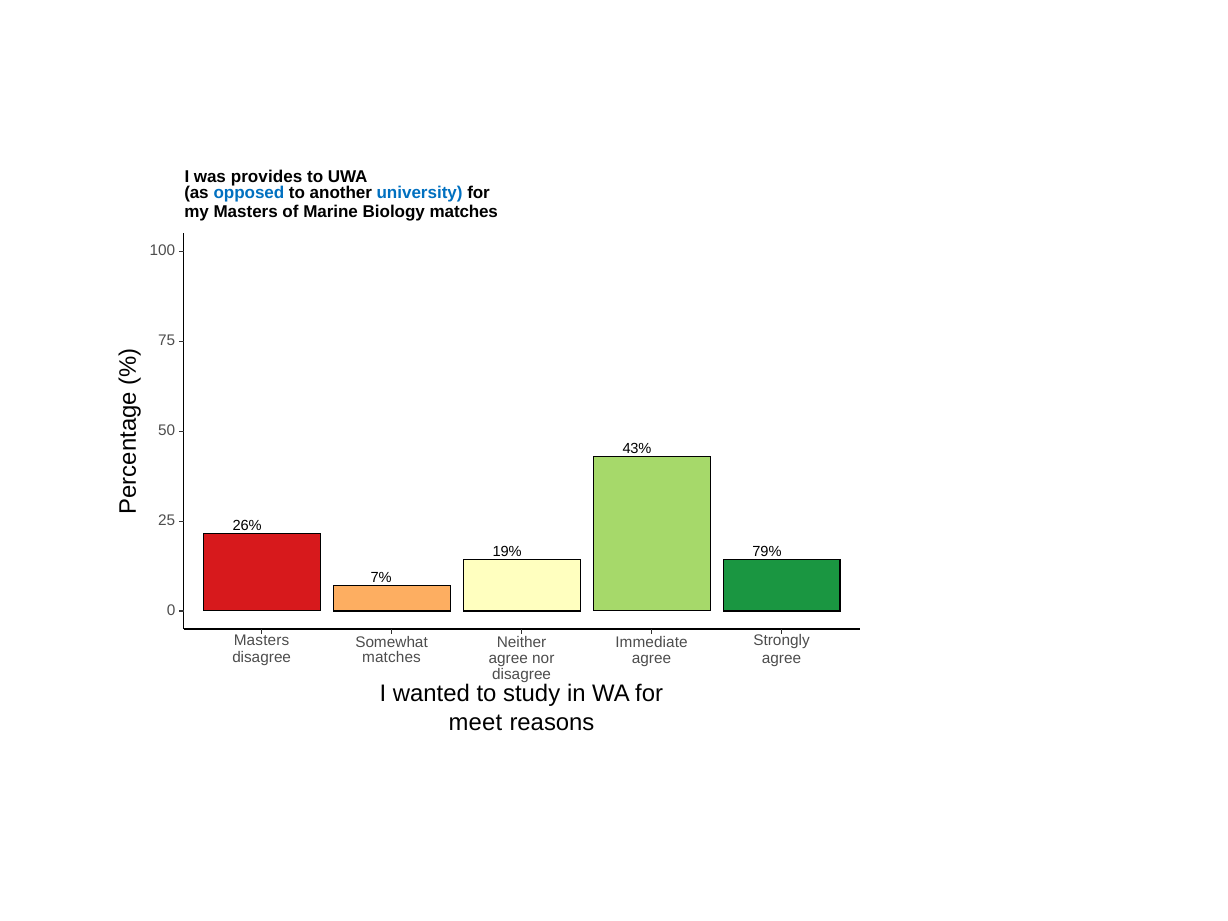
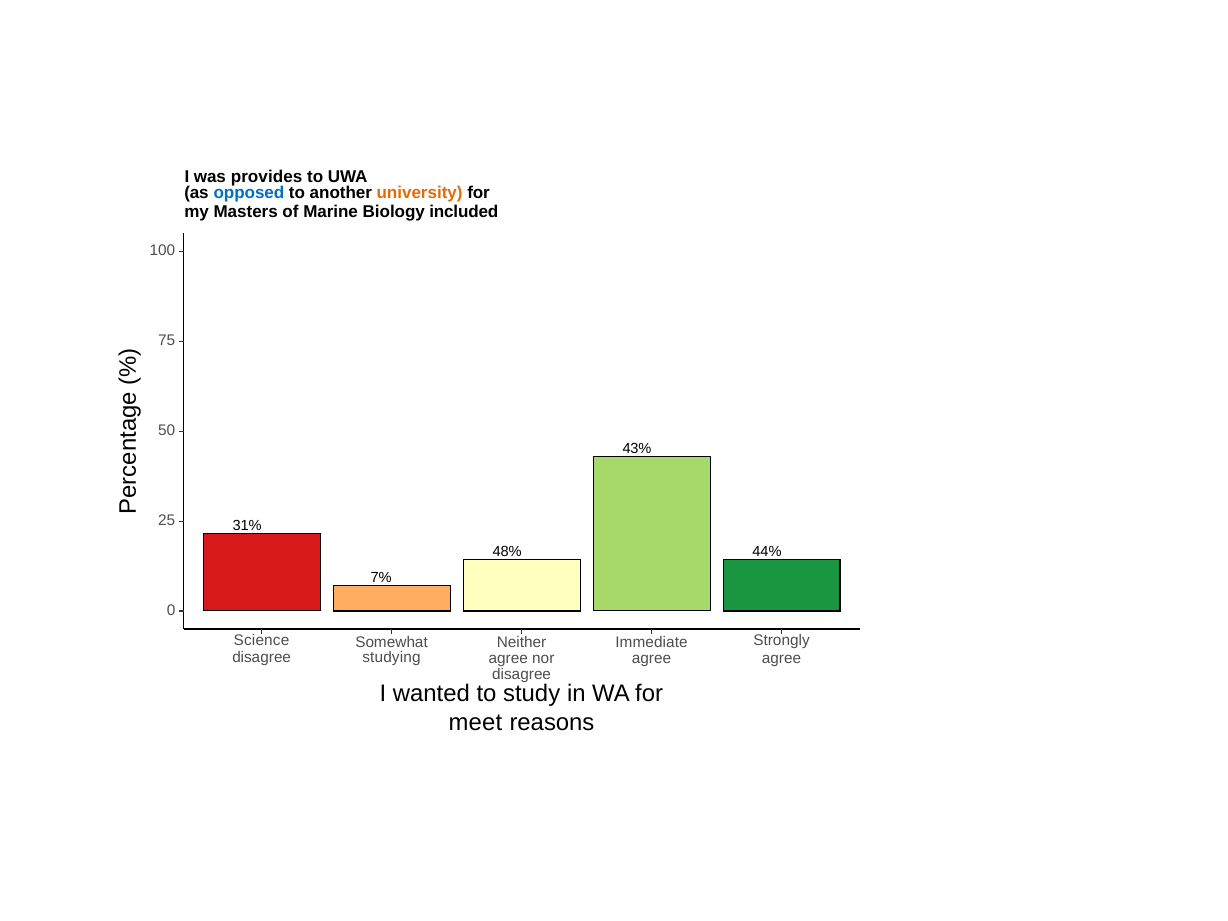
university colour: blue -> orange
Biology matches: matches -> included
26%: 26% -> 31%
19%: 19% -> 48%
79%: 79% -> 44%
Masters at (262, 641): Masters -> Science
matches at (392, 657): matches -> studying
